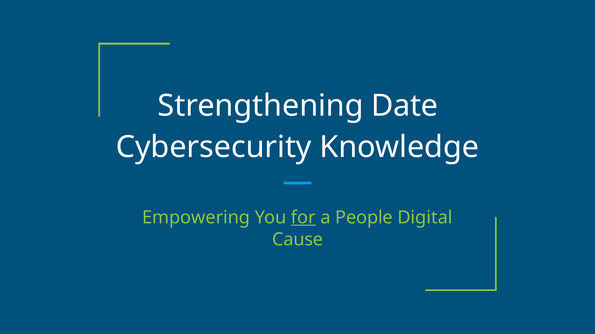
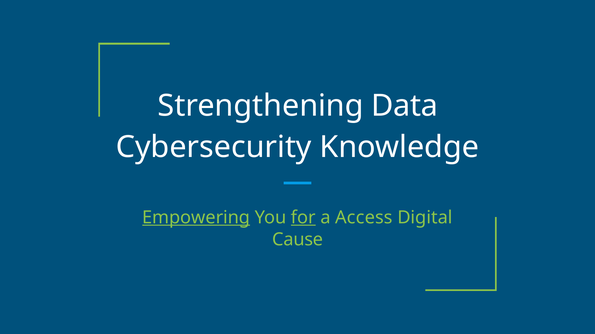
Date: Date -> Data
Empowering underline: none -> present
People: People -> Access
